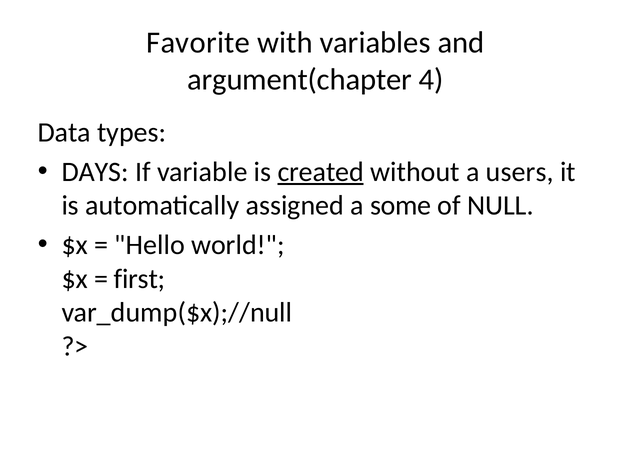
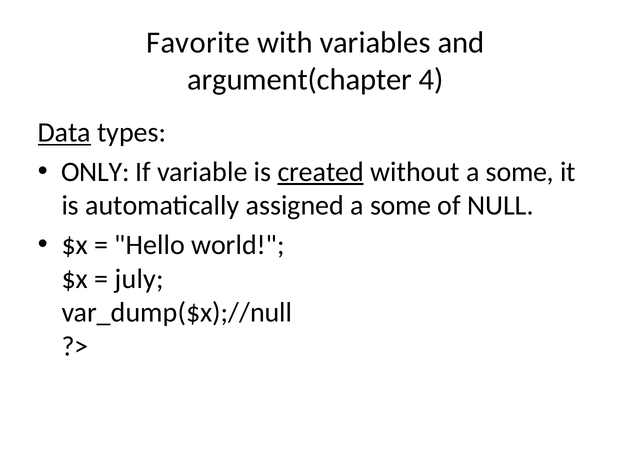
Data underline: none -> present
DAYS: DAYS -> ONLY
without a users: users -> some
first: first -> july
